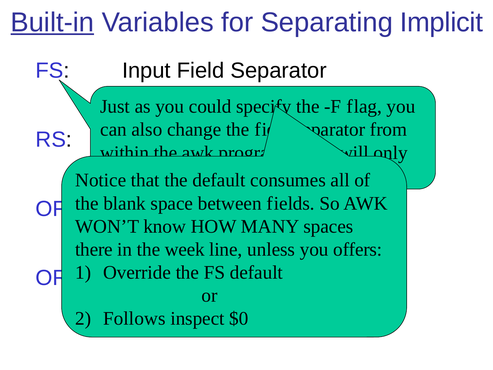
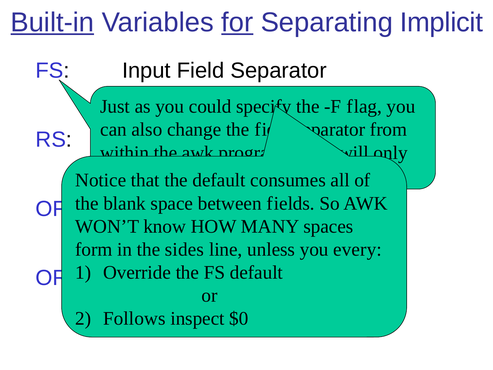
for underline: none -> present
there: there -> form
week: week -> sides
offers: offers -> every
